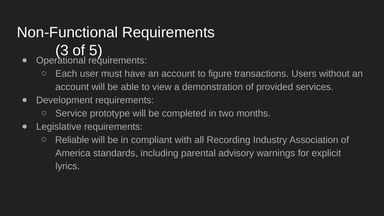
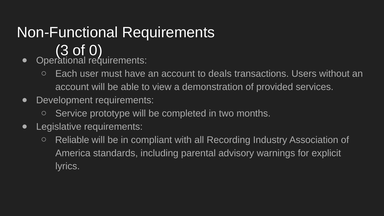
5: 5 -> 0
figure: figure -> deals
